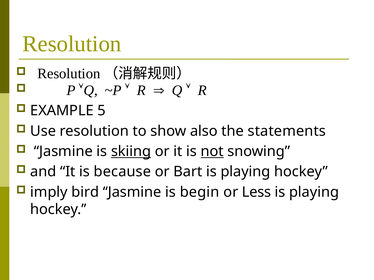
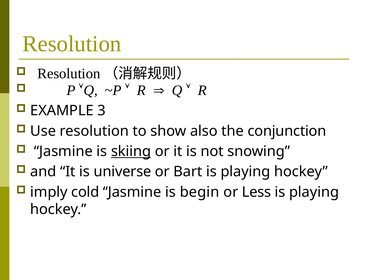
5: 5 -> 3
statements: statements -> conjunction
not underline: present -> none
because: because -> universe
bird: bird -> cold
